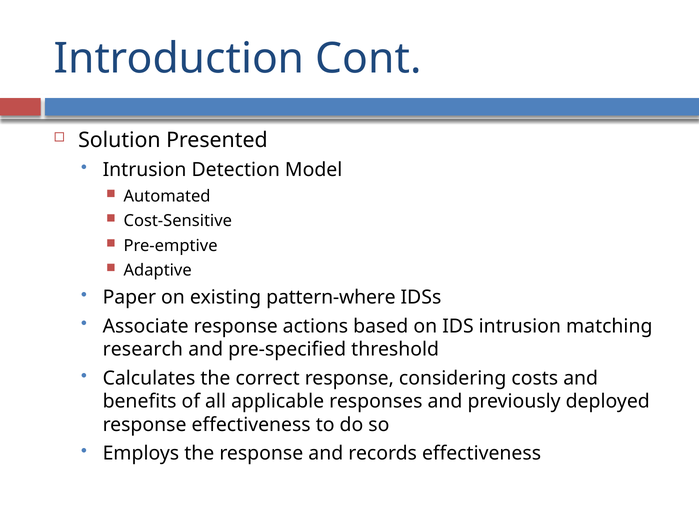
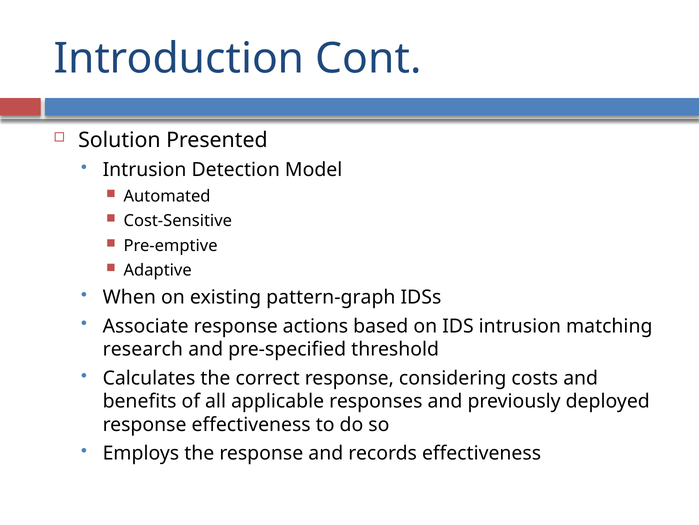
Paper: Paper -> When
pattern-where: pattern-where -> pattern-graph
